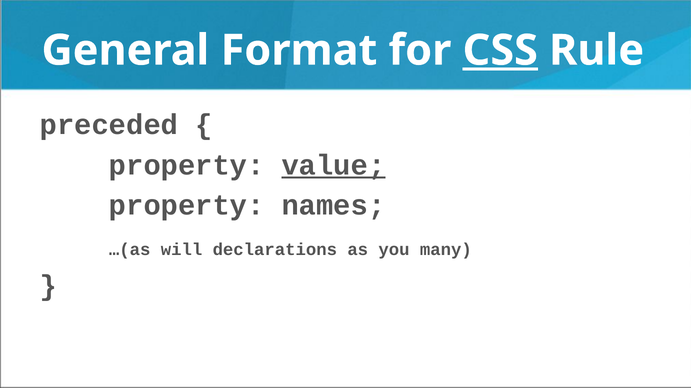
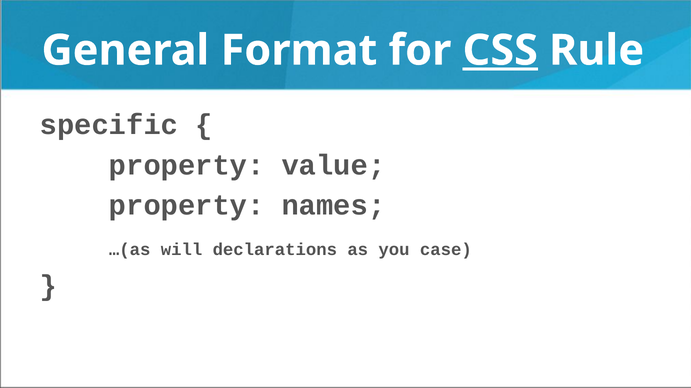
preceded: preceded -> specific
value underline: present -> none
many: many -> case
